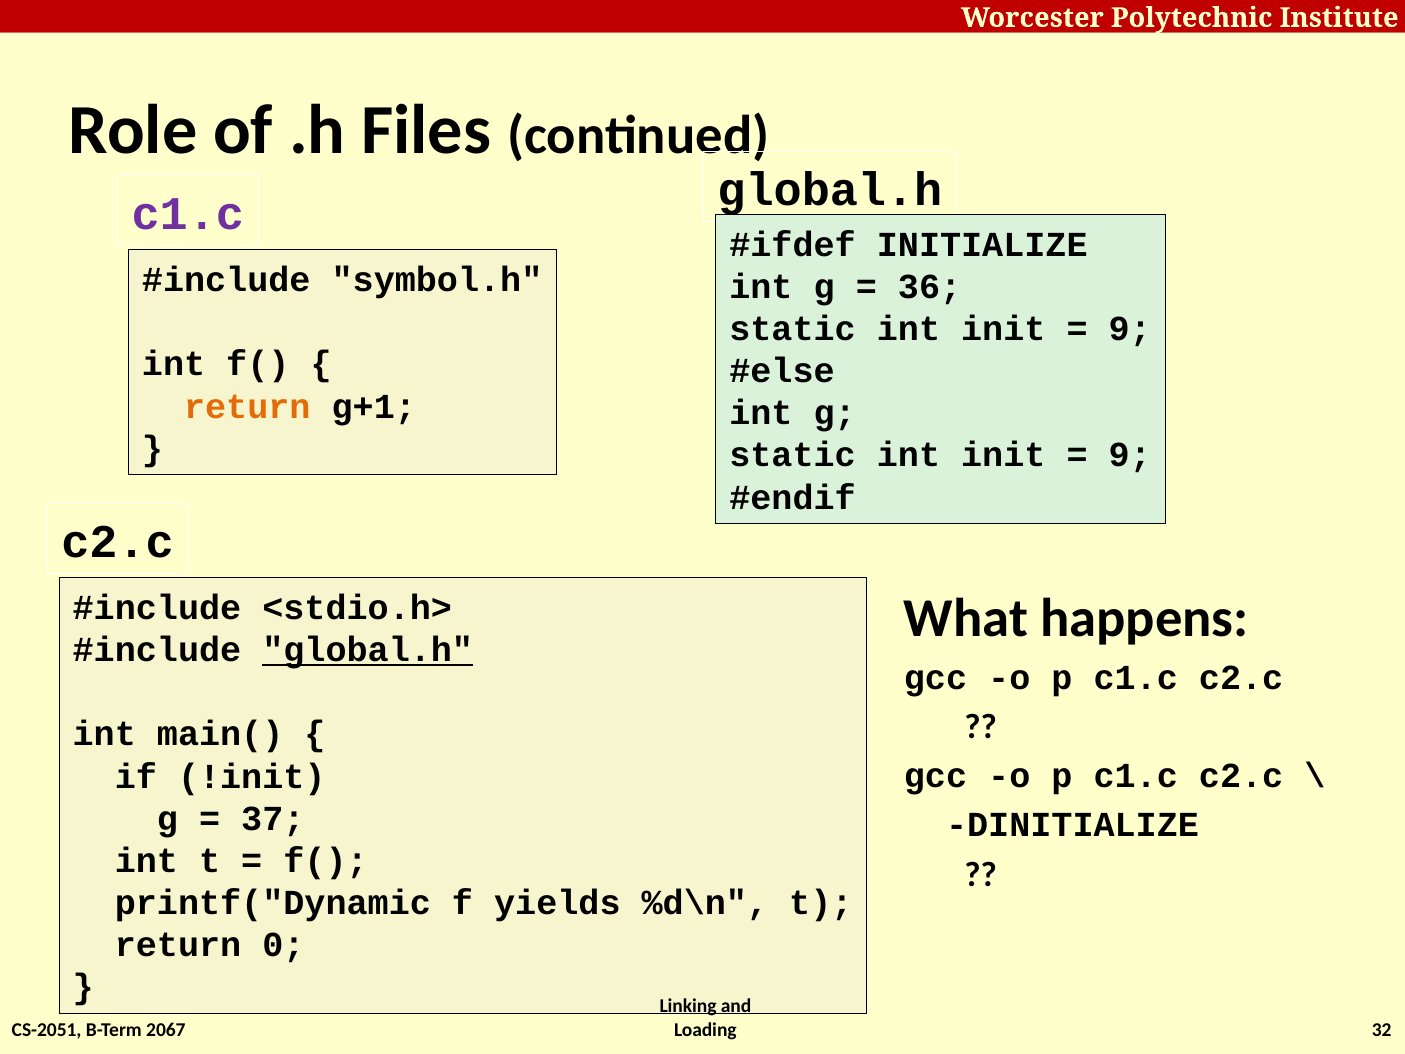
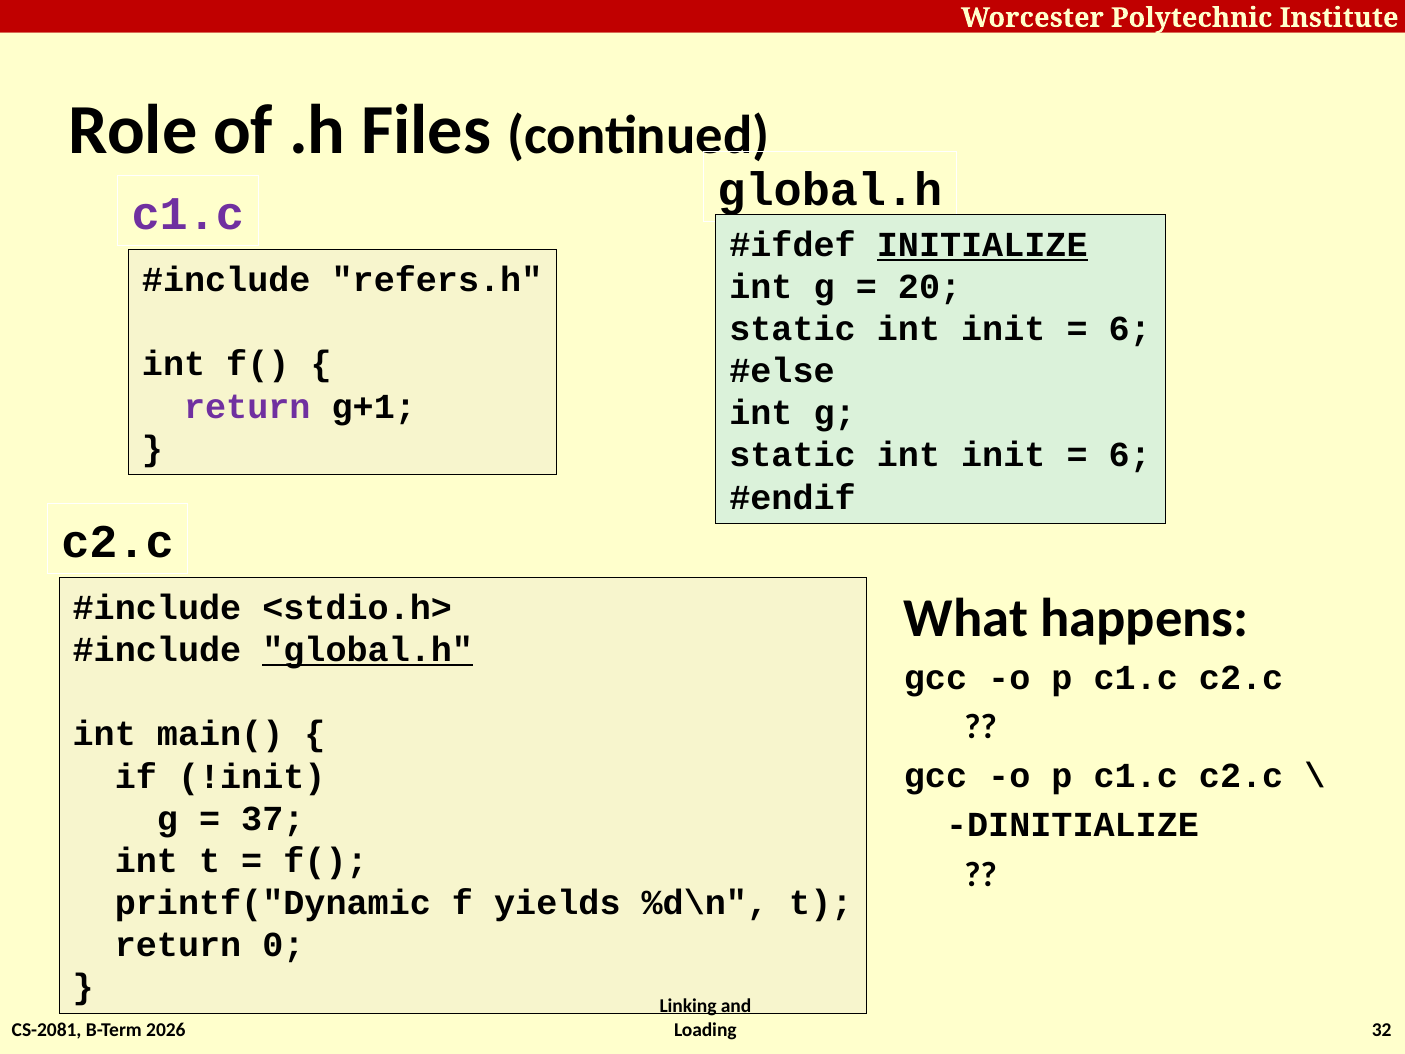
INITIALIZE underline: none -> present
symbol.h: symbol.h -> refers.h
36: 36 -> 20
9 at (1130, 329): 9 -> 6
return at (247, 406) colour: orange -> purple
9 at (1130, 455): 9 -> 6
CS-2051: CS-2051 -> CS-2081
2067: 2067 -> 2026
